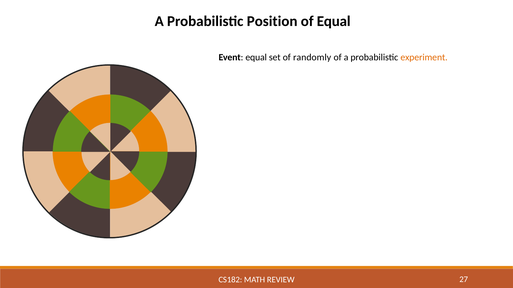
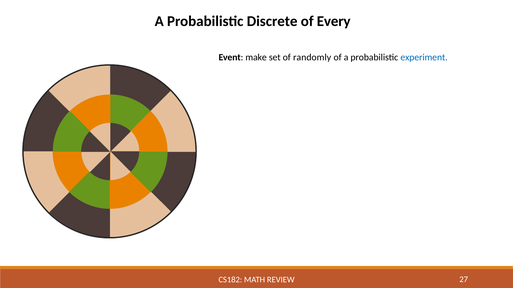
Position: Position -> Discrete
of Equal: Equal -> Every
Event equal: equal -> make
experiment colour: orange -> blue
